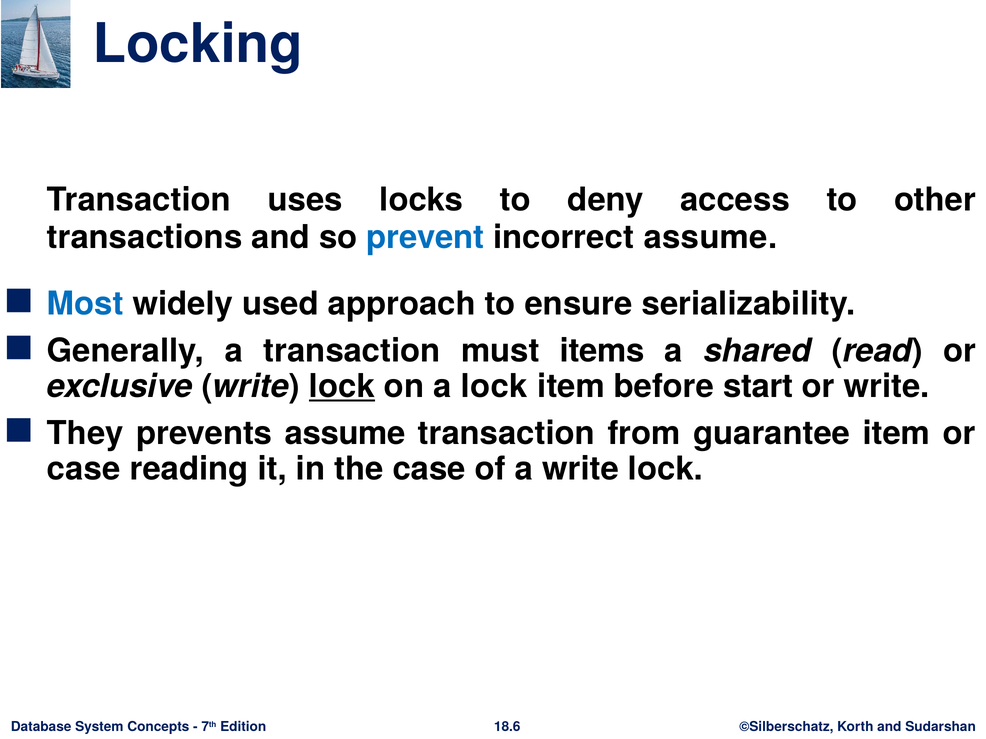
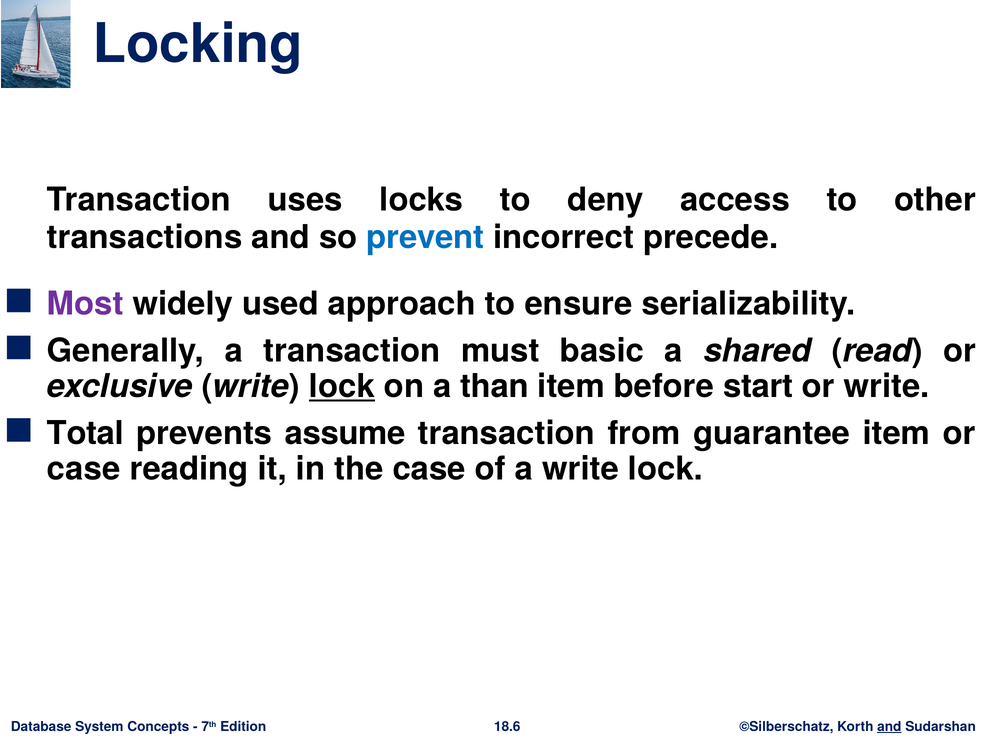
incorrect assume: assume -> precede
Most colour: blue -> purple
items: items -> basic
a lock: lock -> than
They: They -> Total
and at (889, 727) underline: none -> present
